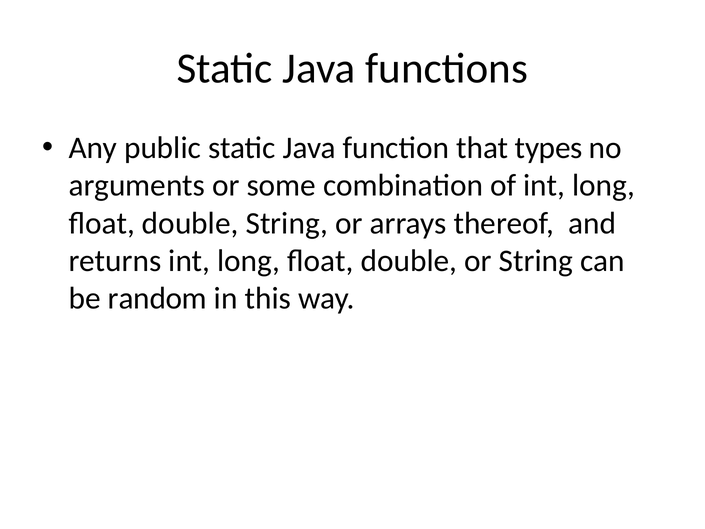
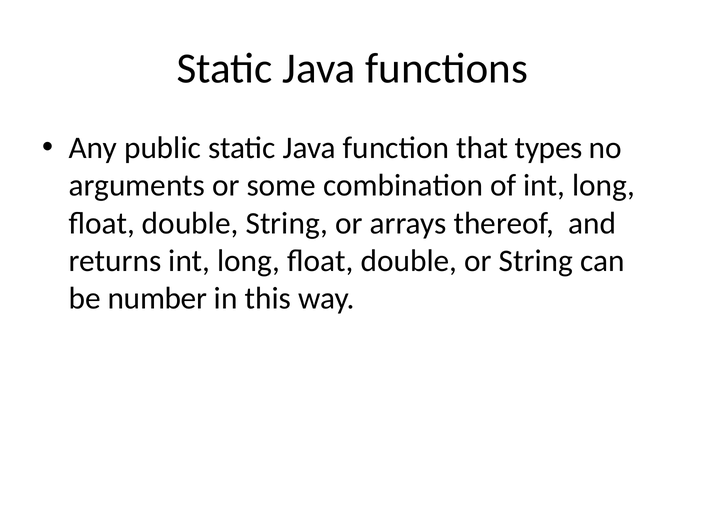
random: random -> number
